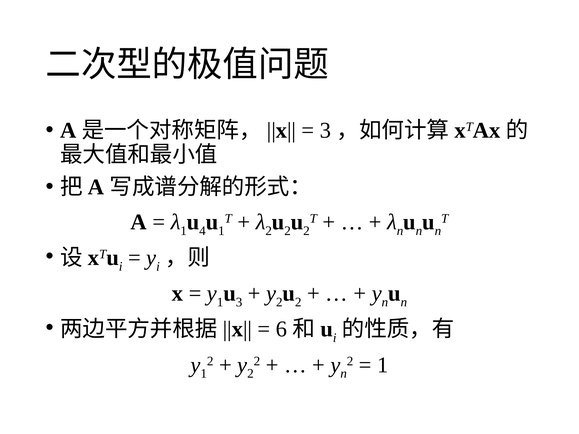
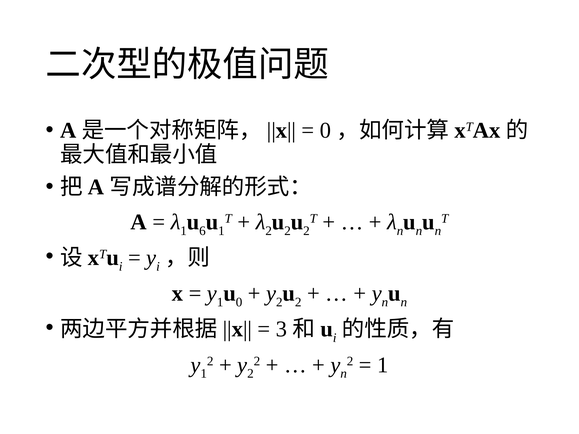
3 at (326, 131): 3 -> 0
4: 4 -> 6
3 at (239, 302): 3 -> 0
6: 6 -> 3
